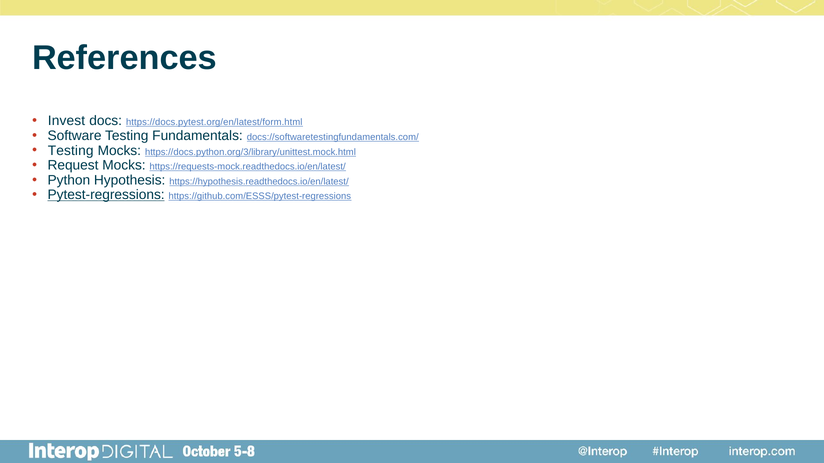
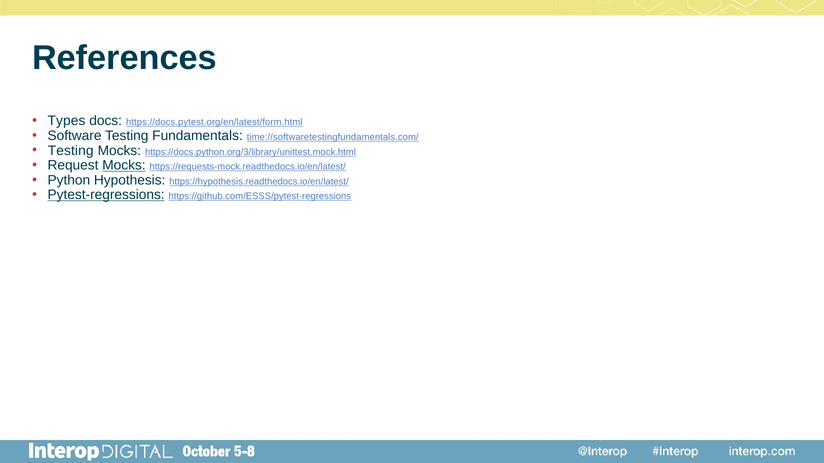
Invest: Invest -> Types
docs://softwaretestingfundamentals.com/: docs://softwaretestingfundamentals.com/ -> time://softwaretestingfundamentals.com/
Mocks at (124, 165) underline: none -> present
